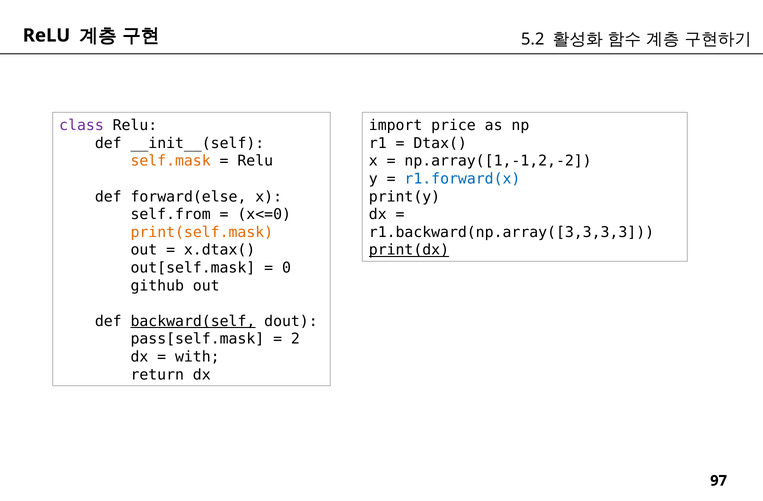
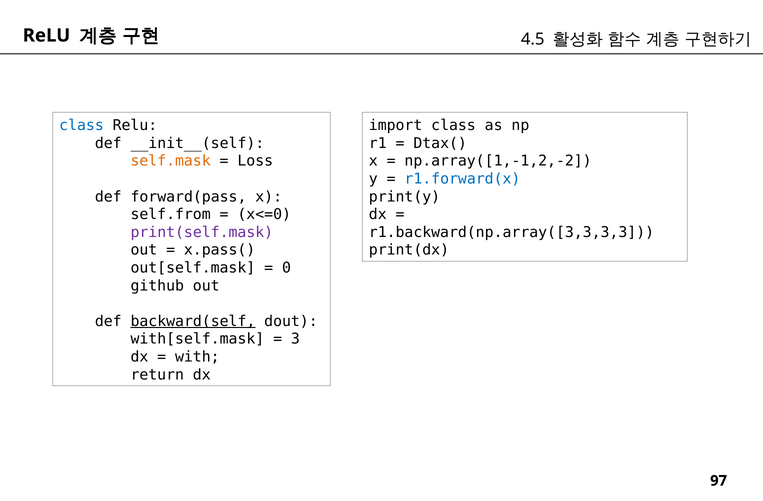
5.2: 5.2 -> 4.5
import price: price -> class
class at (82, 125) colour: purple -> blue
Relu at (255, 161): Relu -> Loss
forward(else: forward(else -> forward(pass
print(self.mask colour: orange -> purple
x.dtax(: x.dtax( -> x.pass(
print(dx underline: present -> none
pass[self.mask: pass[self.mask -> with[self.mask
2: 2 -> 3
